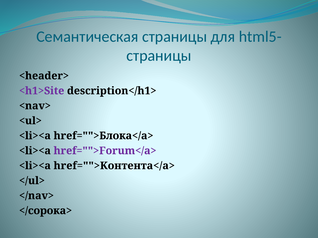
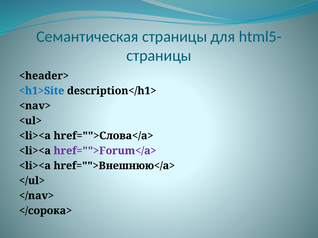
<h1>Site colour: purple -> blue
href="">Блока</a>: href="">Блока</a> -> href="">Слова</a>
href="">Контента</a>: href="">Контента</a> -> href="">Внешнюю</a>
